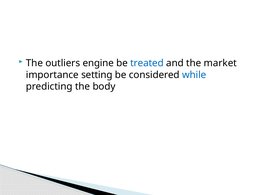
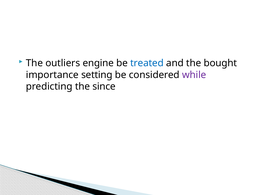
market: market -> bought
while colour: blue -> purple
body: body -> since
